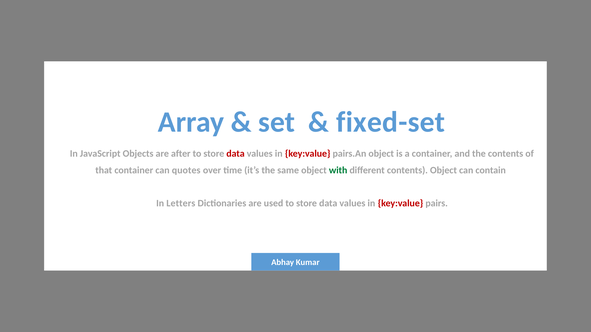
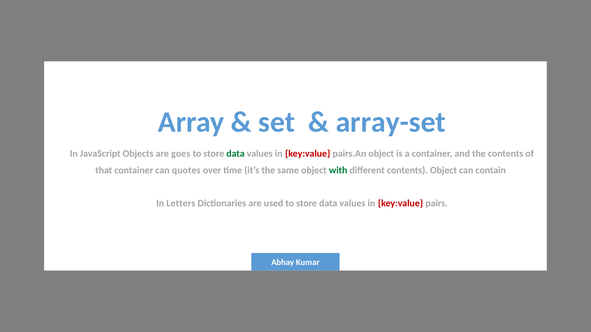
fixed-set: fixed-set -> array-set
after: after -> goes
data at (236, 154) colour: red -> green
